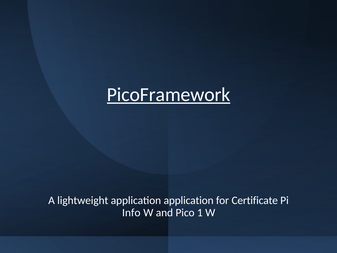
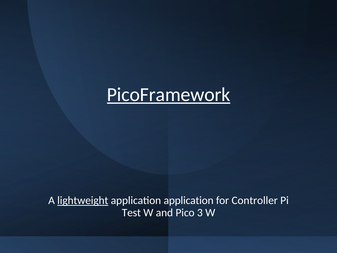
lightweight underline: none -> present
Certificate: Certificate -> Controller
Info: Info -> Test
1: 1 -> 3
